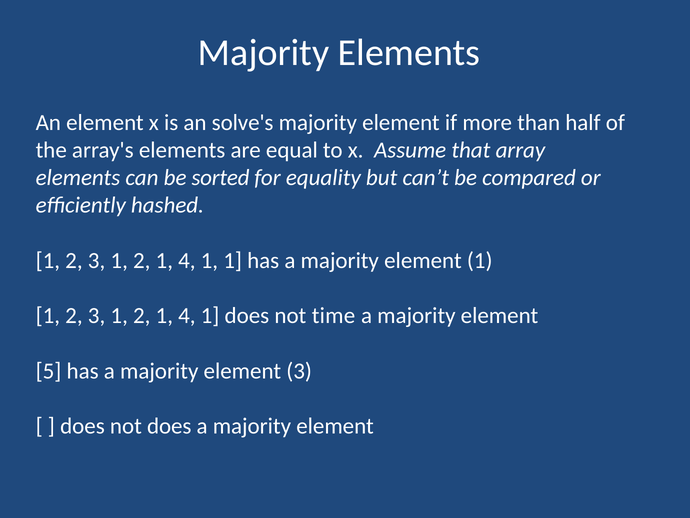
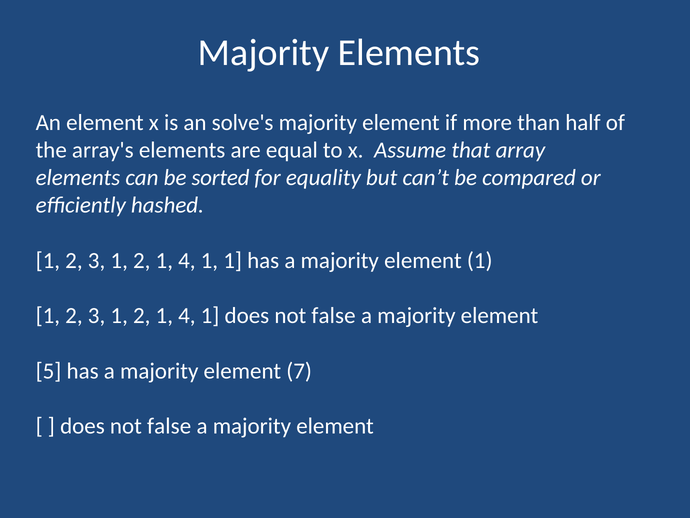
1 does not time: time -> false
element 3: 3 -> 7
does at (169, 426): does -> false
